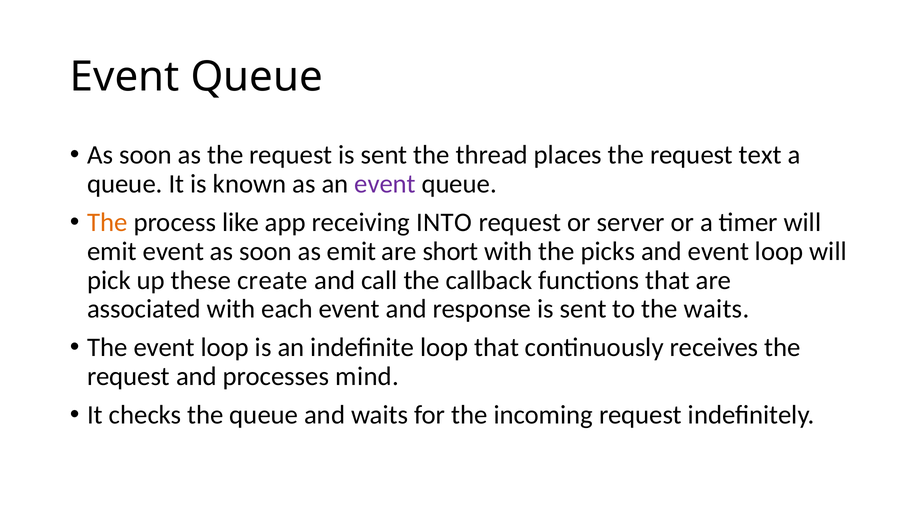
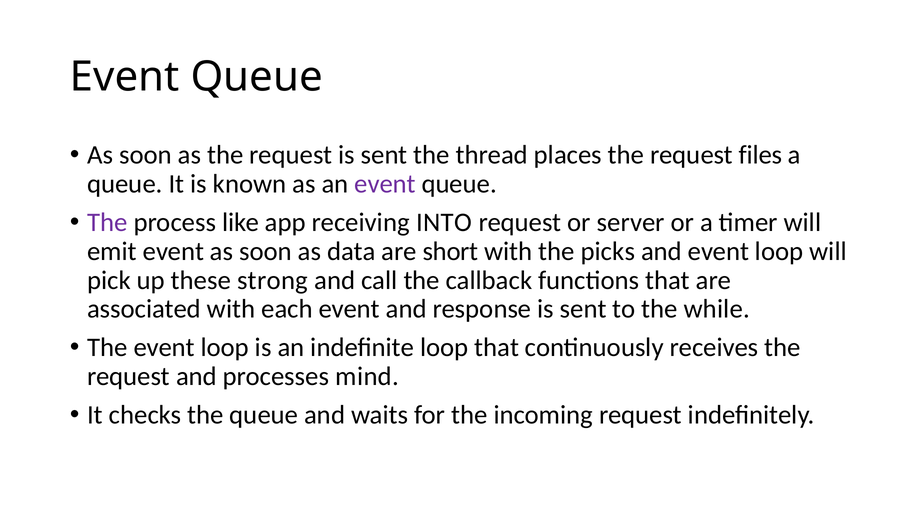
text: text -> files
The at (107, 223) colour: orange -> purple
as emit: emit -> data
create: create -> strong
the waits: waits -> while
